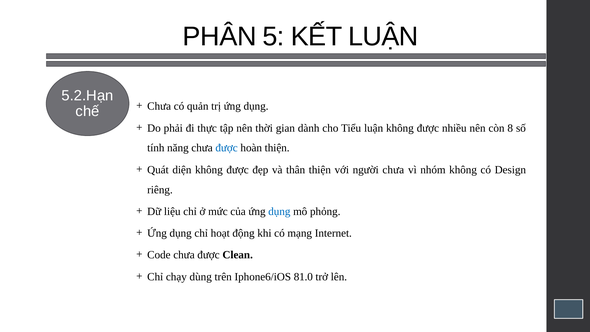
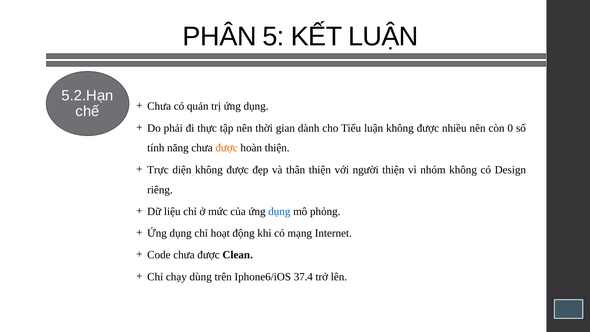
8: 8 -> 0
được at (227, 148) colour: blue -> orange
Quát: Quát -> Trực
người chưa: chưa -> thiện
81.0: 81.0 -> 37.4
